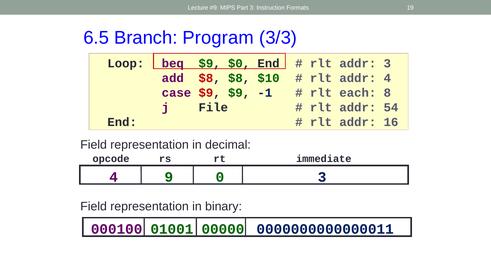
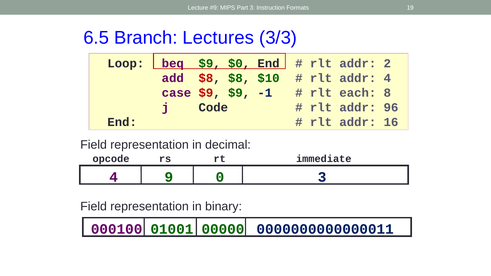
Program: Program -> Lectures
addr 3: 3 -> 2
File: File -> Code
54: 54 -> 96
